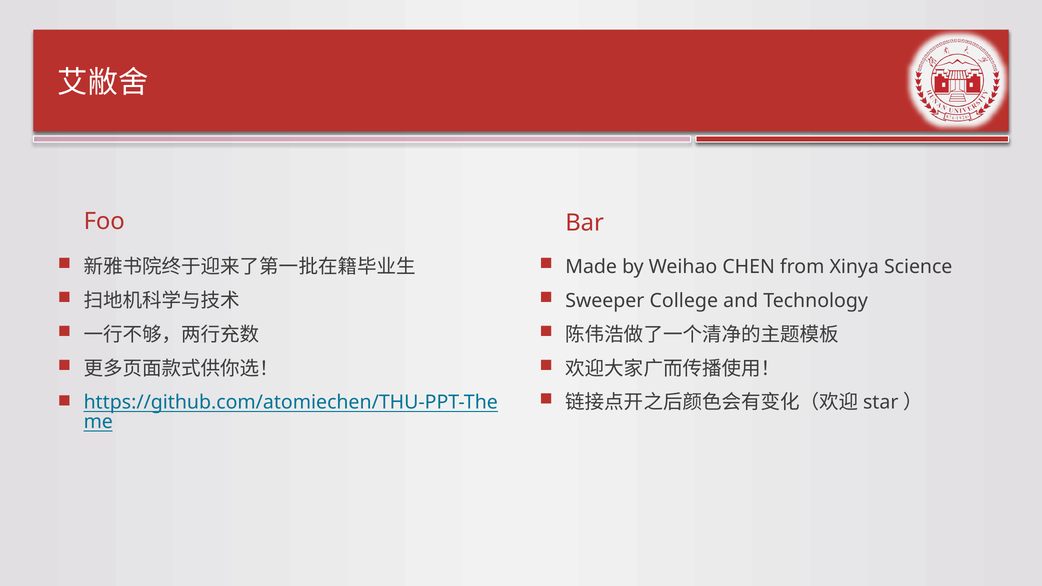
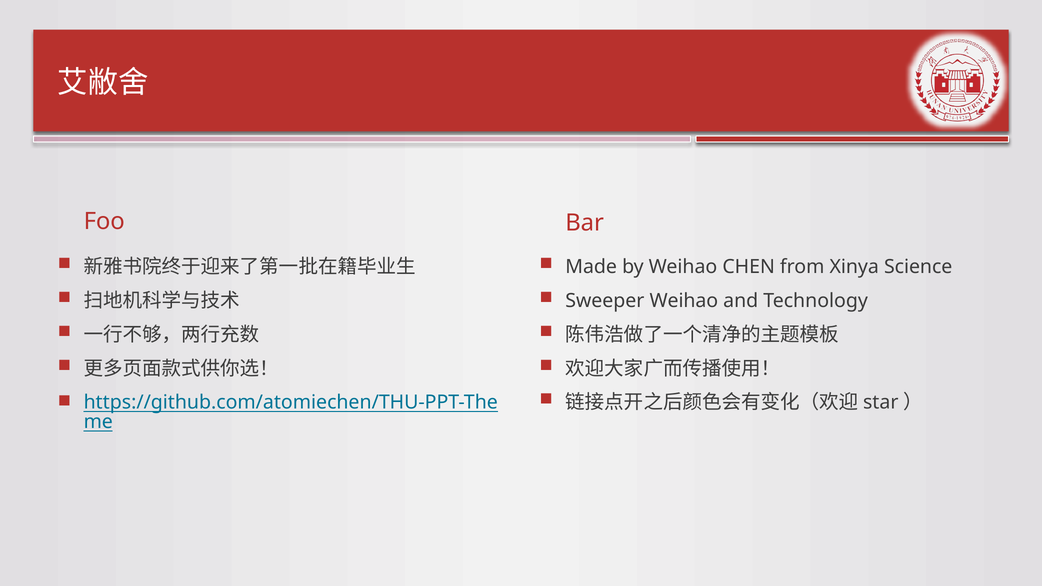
Sweeper College: College -> Weihao
